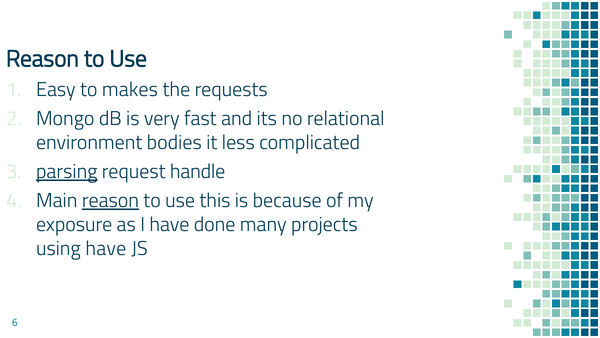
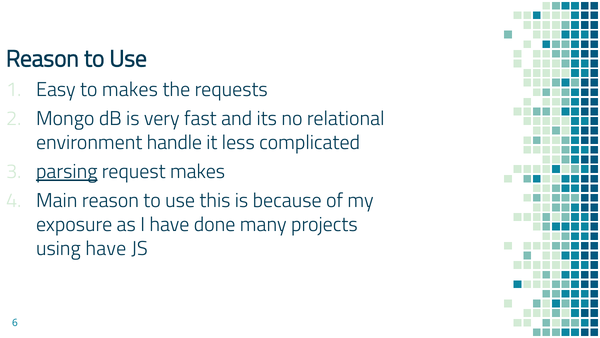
bodies: bodies -> handle
request handle: handle -> makes
reason at (110, 200) underline: present -> none
